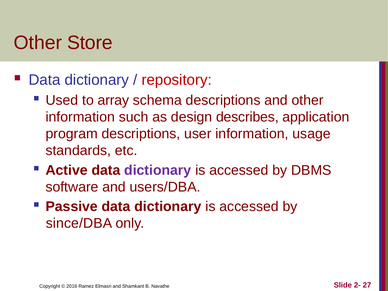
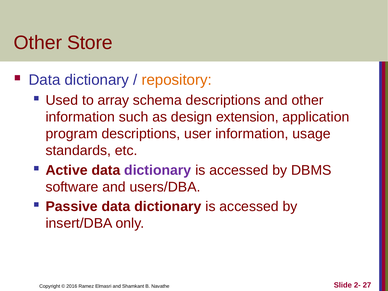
repository colour: red -> orange
describes: describes -> extension
since/DBA: since/DBA -> insert/DBA
